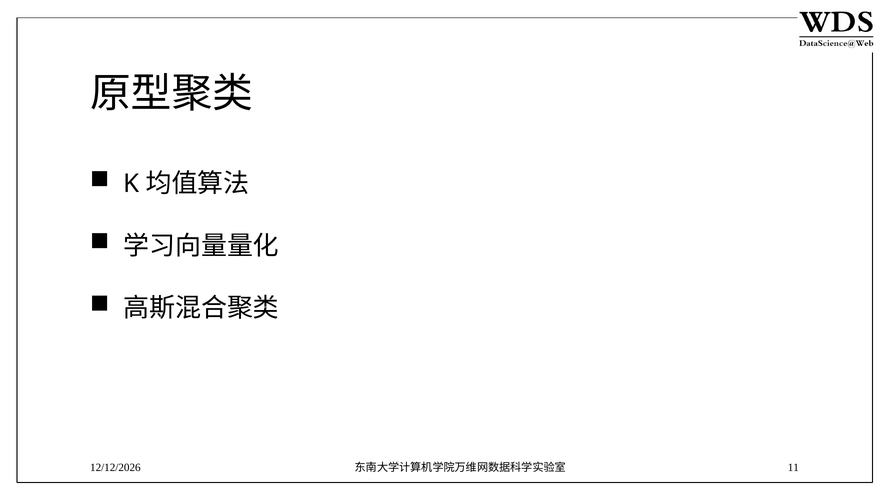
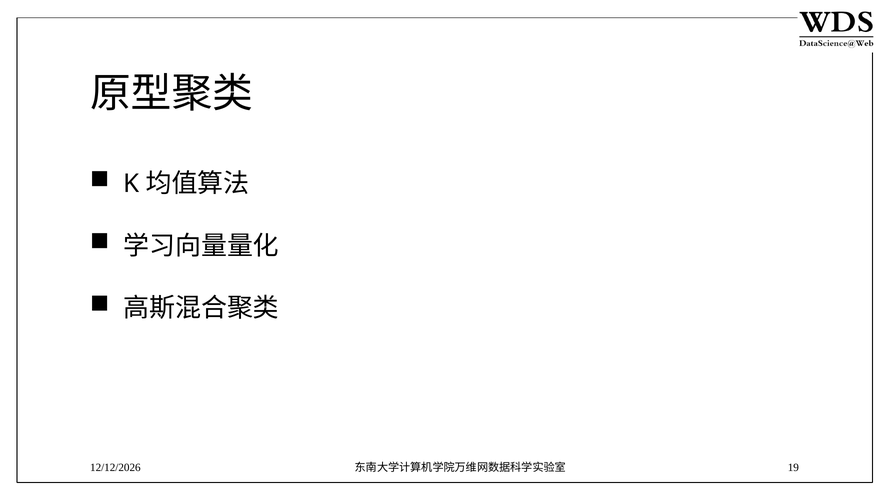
11: 11 -> 19
